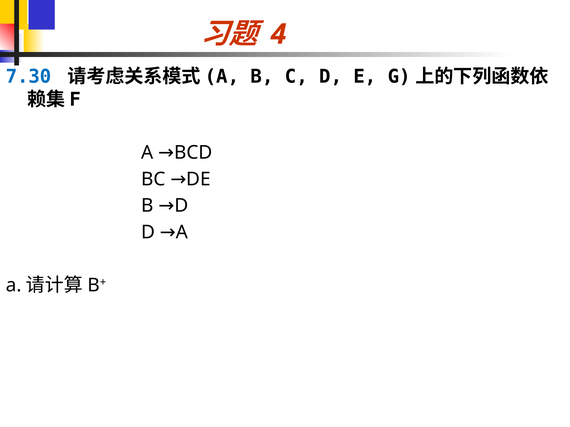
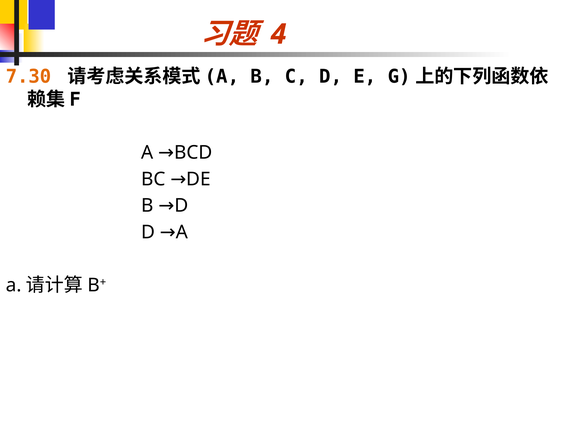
7.30 colour: blue -> orange
